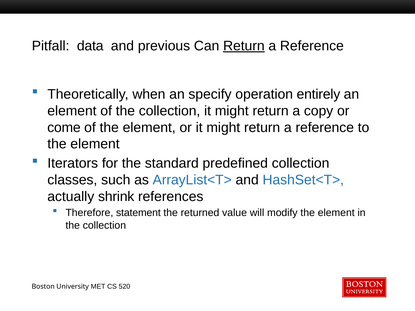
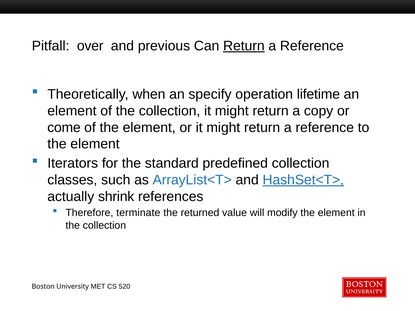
data: data -> over
entirely: entirely -> lifetime
HashSet<T> underline: none -> present
statement: statement -> terminate
